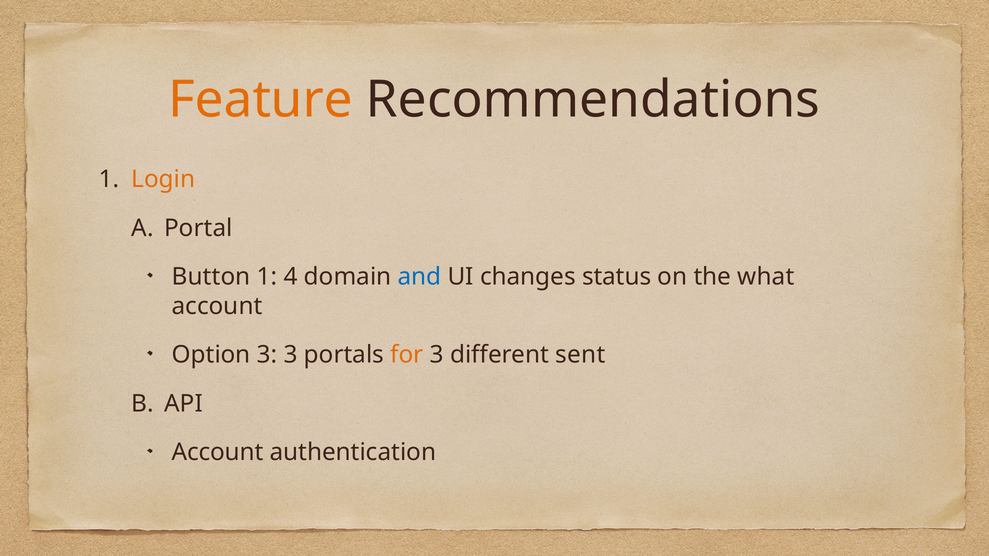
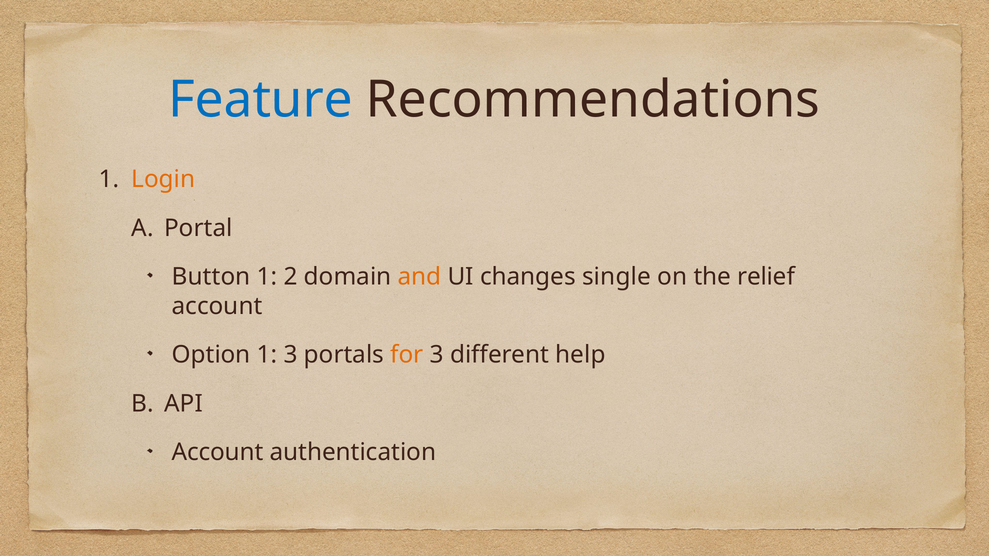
Feature colour: orange -> blue
4: 4 -> 2
and colour: blue -> orange
status: status -> single
what: what -> relief
Option 3: 3 -> 1
sent: sent -> help
